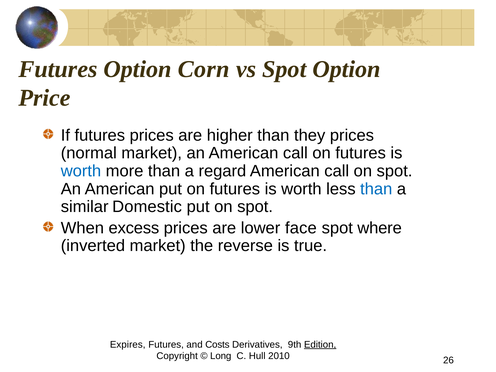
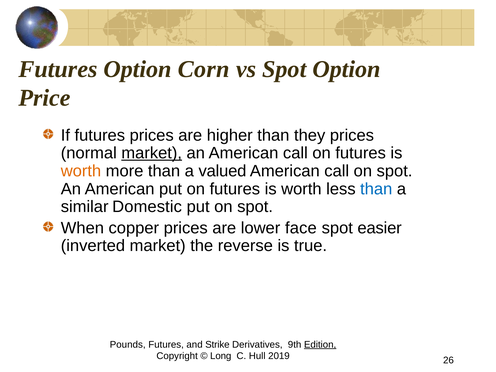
market at (152, 153) underline: none -> present
worth at (81, 171) colour: blue -> orange
regard: regard -> valued
excess: excess -> copper
where: where -> easier
Expires: Expires -> Pounds
Costs: Costs -> Strike
2010: 2010 -> 2019
